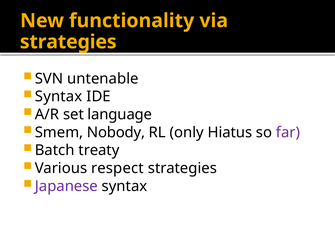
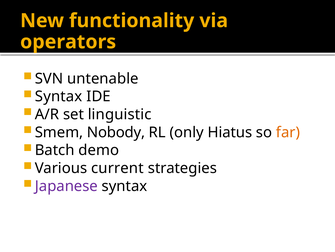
strategies at (68, 42): strategies -> operators
language: language -> linguistic
far colour: purple -> orange
treaty: treaty -> demo
respect: respect -> current
